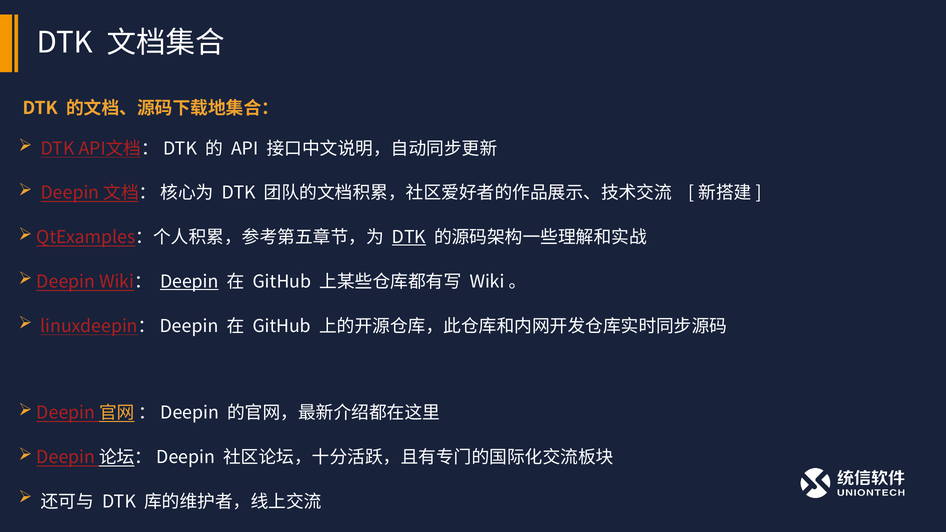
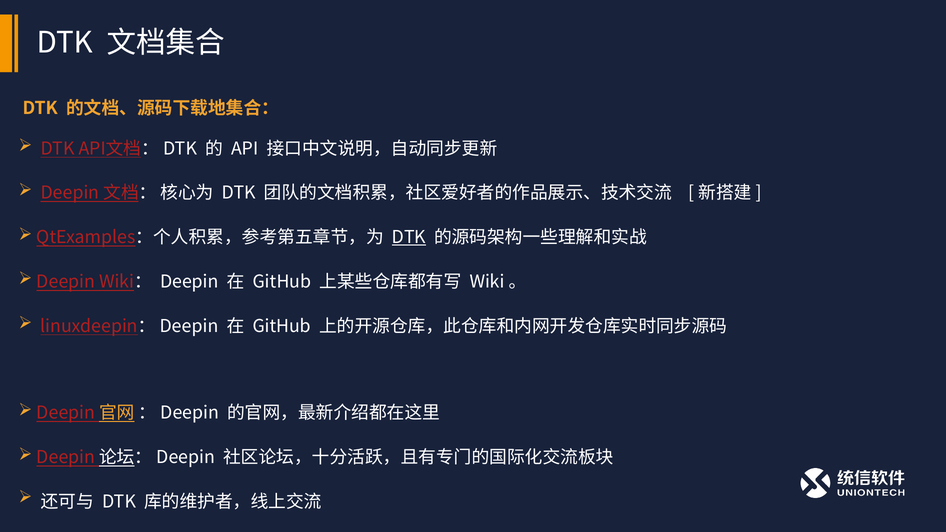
Deepin at (189, 282) underline: present -> none
